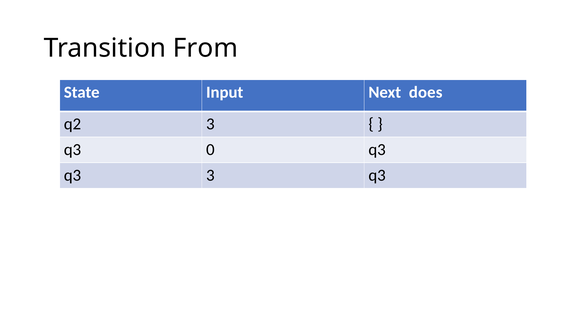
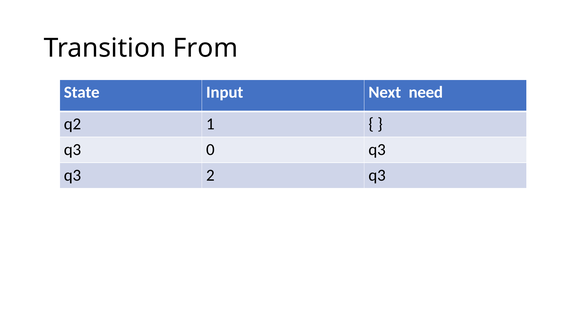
does: does -> need
q2 3: 3 -> 1
q3 3: 3 -> 2
